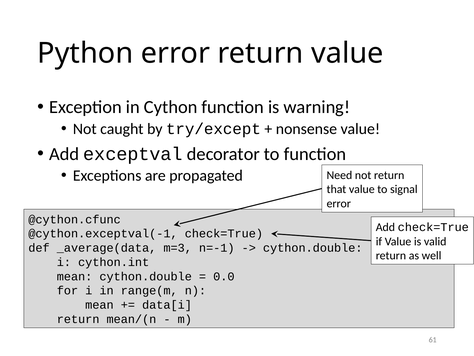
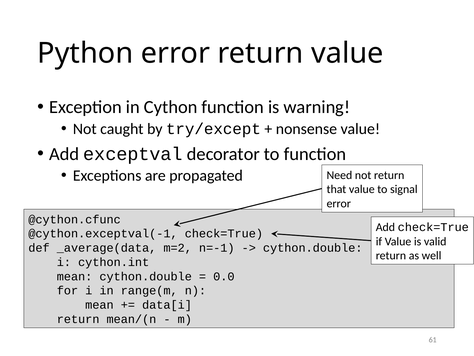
m=3: m=3 -> m=2
